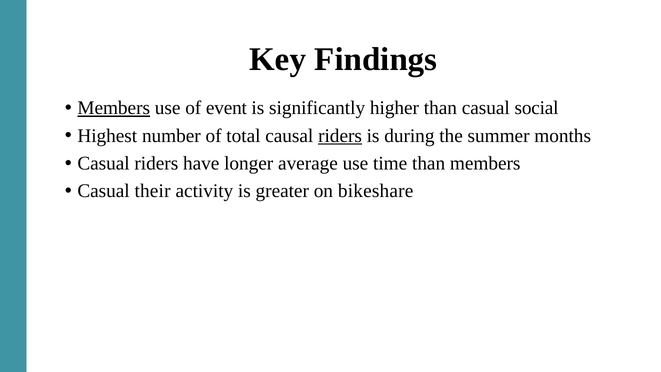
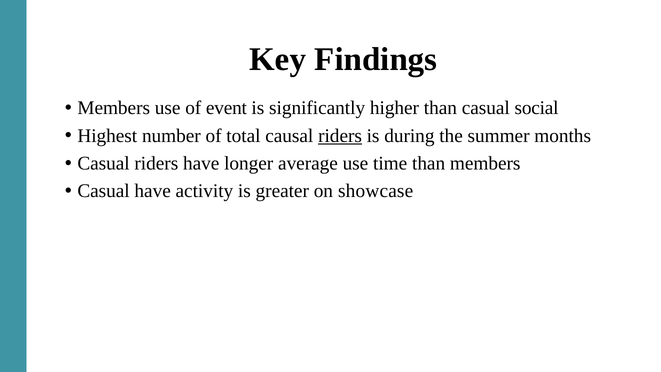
Members at (114, 108) underline: present -> none
Casual their: their -> have
bikeshare: bikeshare -> showcase
